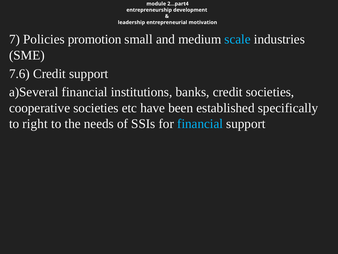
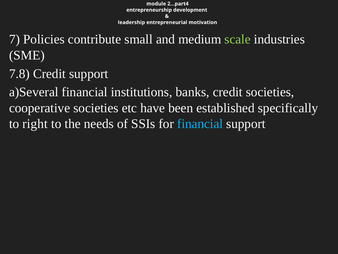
promotion: promotion -> contribute
scale colour: light blue -> light green
7.6: 7.6 -> 7.8
